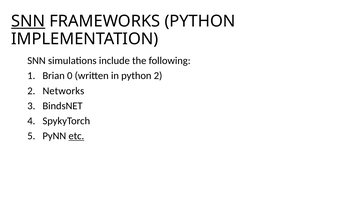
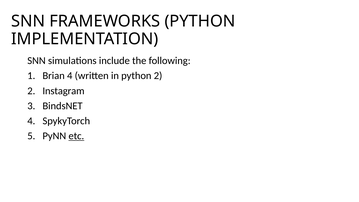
SNN at (28, 21) underline: present -> none
Brian 0: 0 -> 4
Networks: Networks -> Instagram
